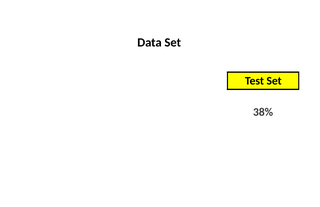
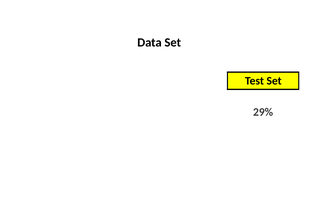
38%: 38% -> 29%
